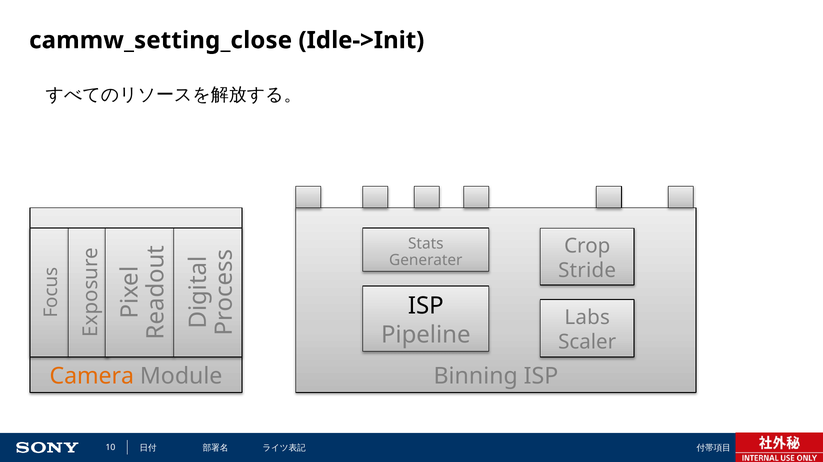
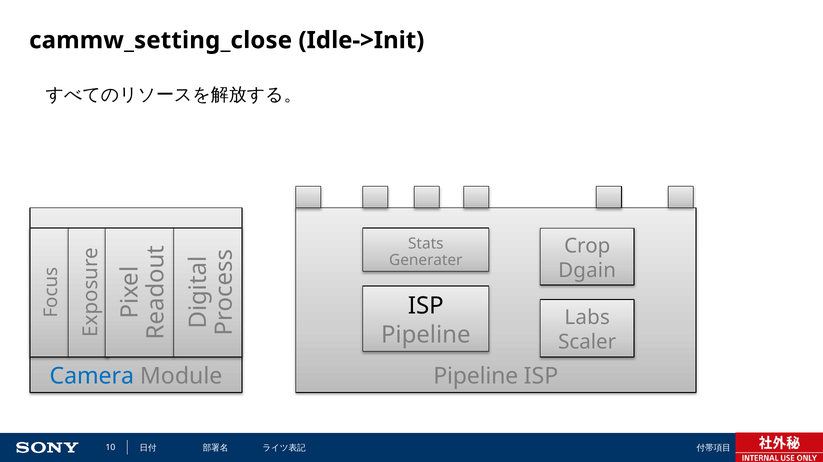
Stride: Stride -> Dgain
Camera colour: orange -> blue
Module Binning: Binning -> Pipeline
